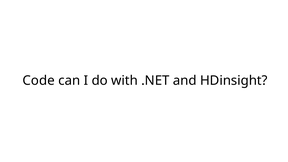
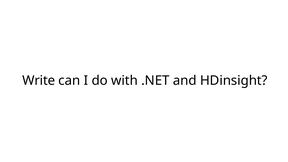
Code: Code -> Write
